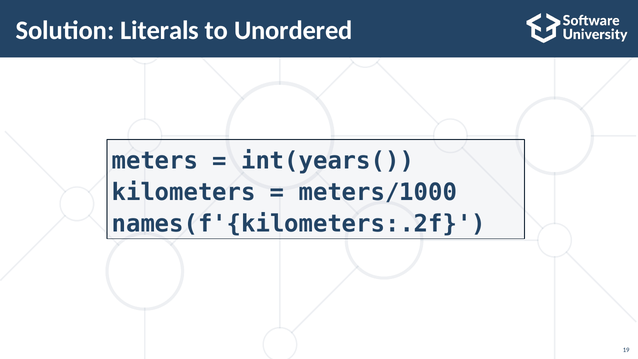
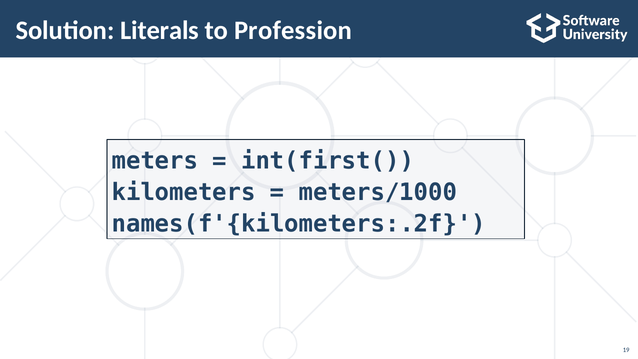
Unordered: Unordered -> Profession
int(years(: int(years( -> int(first(
